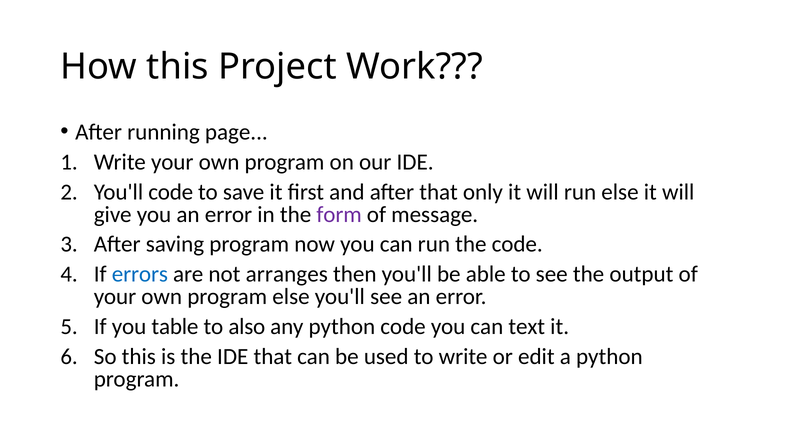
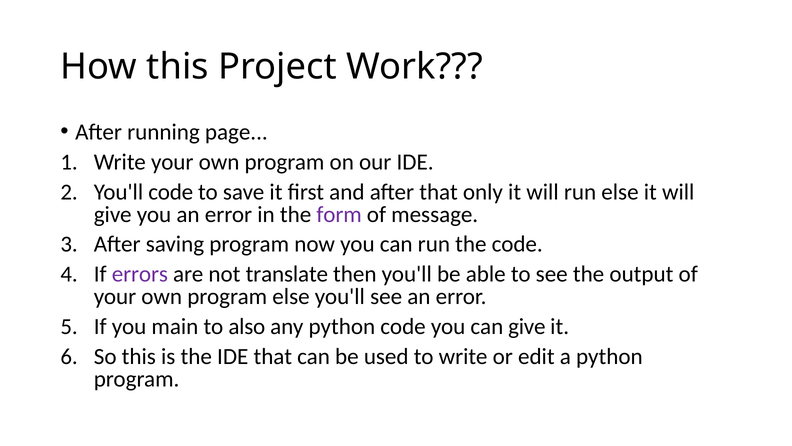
errors colour: blue -> purple
arranges: arranges -> translate
table: table -> main
can text: text -> give
